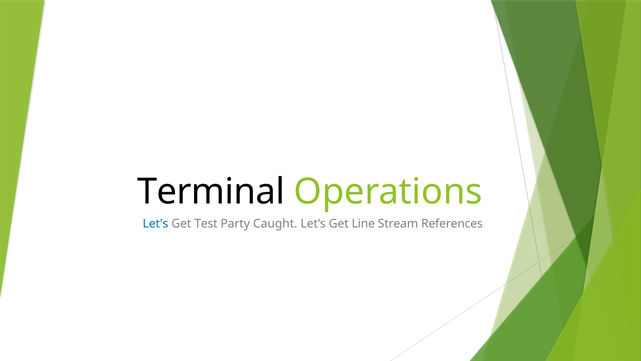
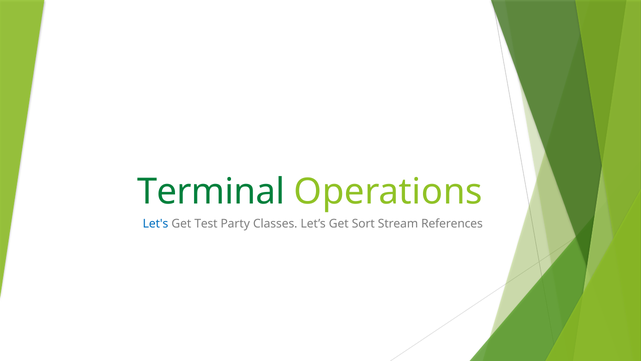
Terminal colour: black -> green
Caught: Caught -> Classes
Line: Line -> Sort
